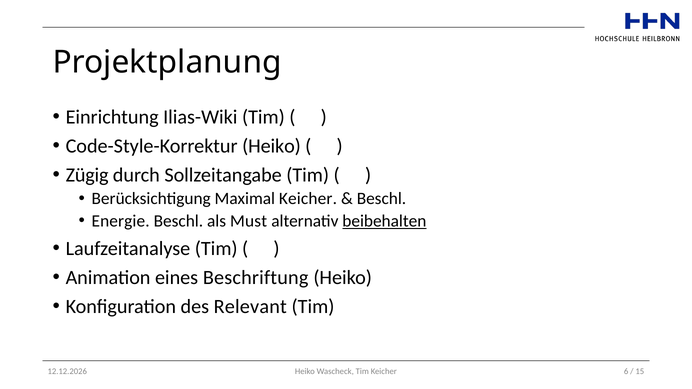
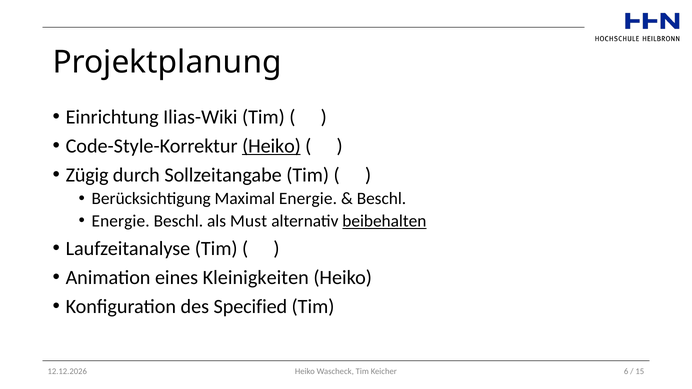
Heiko at (271, 146) underline: none -> present
Maximal Keicher: Keicher -> Energie
Beschriftung: Beschriftung -> Kleinigkeiten
Relevant: Relevant -> Specified
